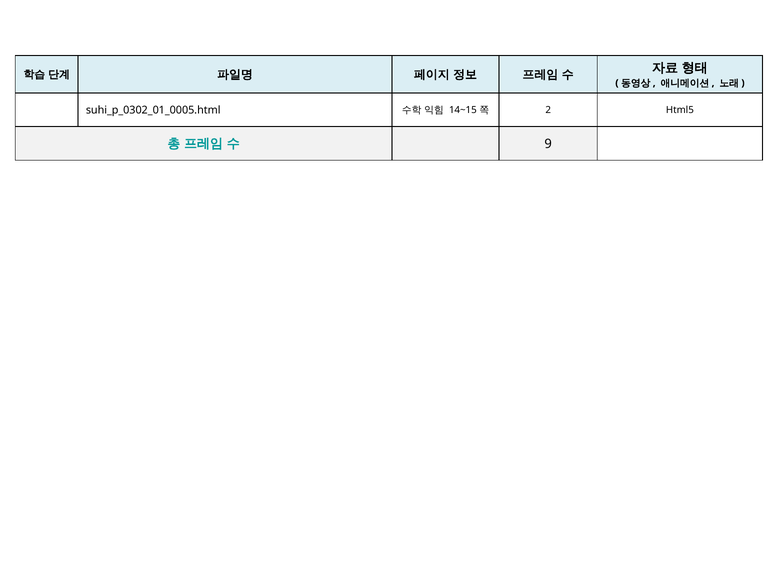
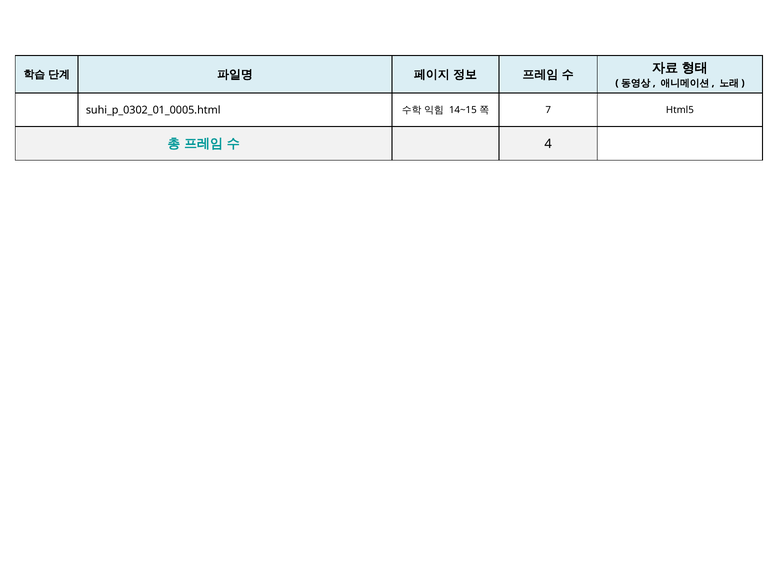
2: 2 -> 7
9: 9 -> 4
